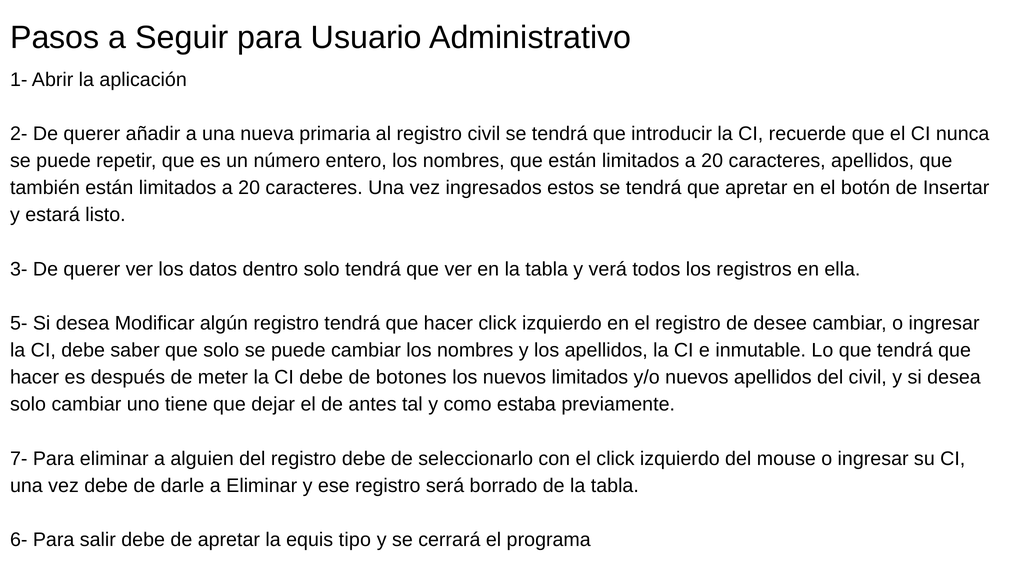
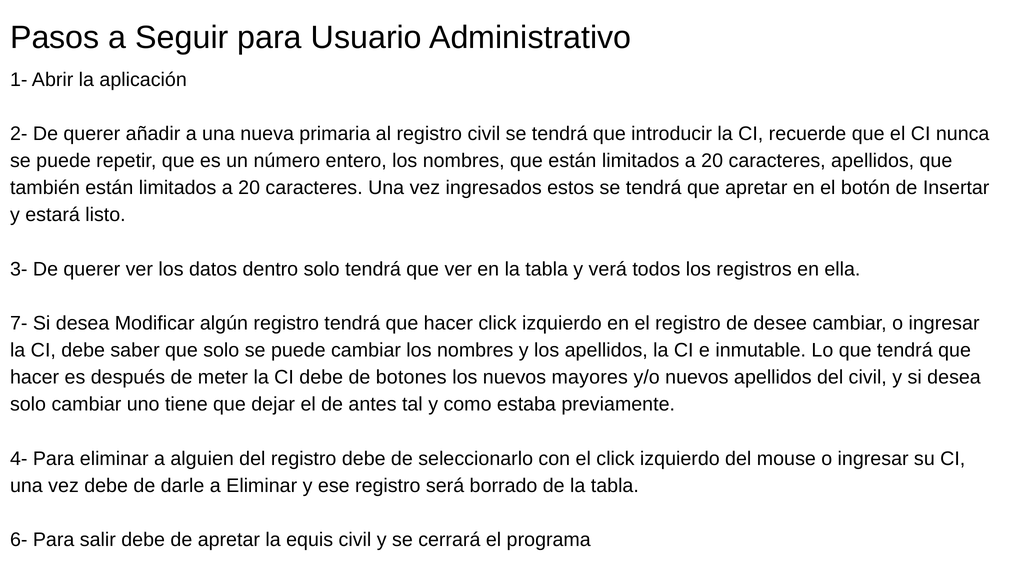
5-: 5- -> 7-
nuevos limitados: limitados -> mayores
7-: 7- -> 4-
equis tipo: tipo -> civil
